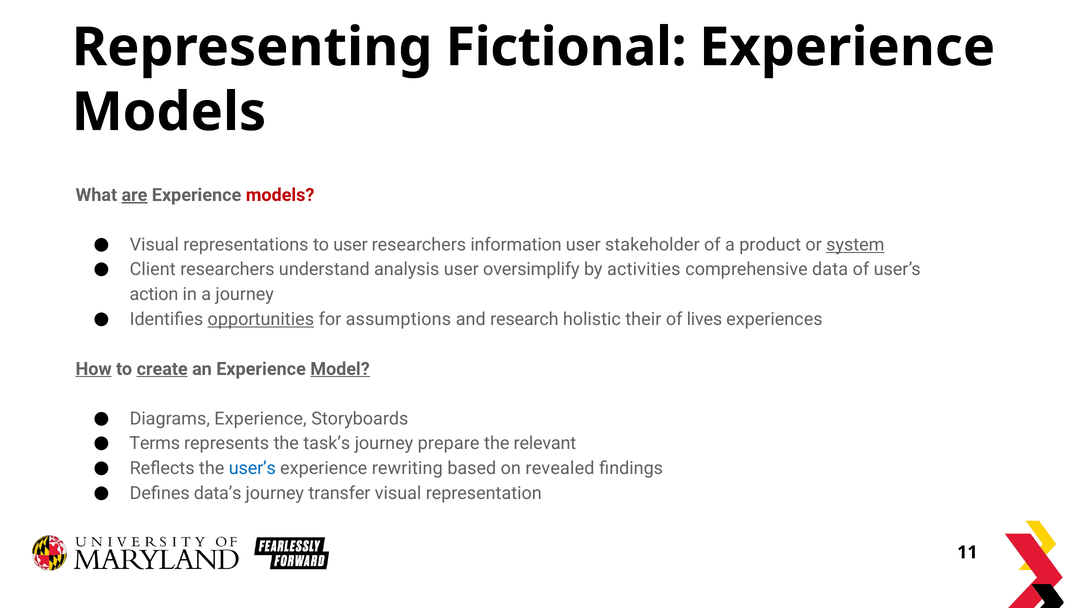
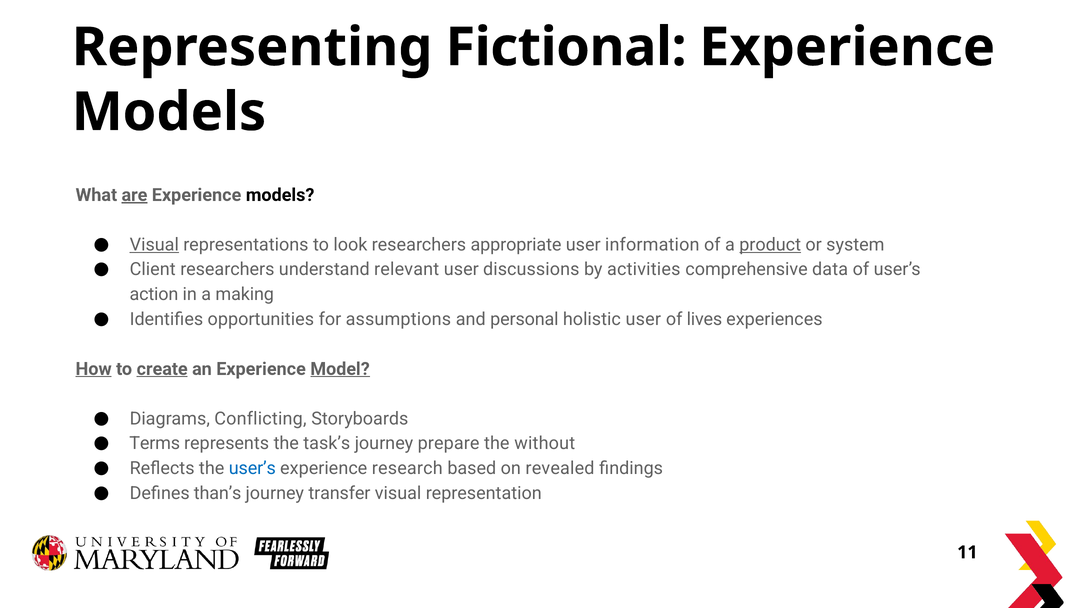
models at (280, 195) colour: red -> black
Visual at (154, 245) underline: none -> present
to user: user -> look
information: information -> appropriate
stakeholder: stakeholder -> information
product underline: none -> present
system underline: present -> none
analysis: analysis -> relevant
oversimplify: oversimplify -> discussions
a journey: journey -> making
opportunities underline: present -> none
research: research -> personal
holistic their: their -> user
Diagrams Experience: Experience -> Conflicting
relevant: relevant -> without
rewriting: rewriting -> research
data’s: data’s -> than’s
